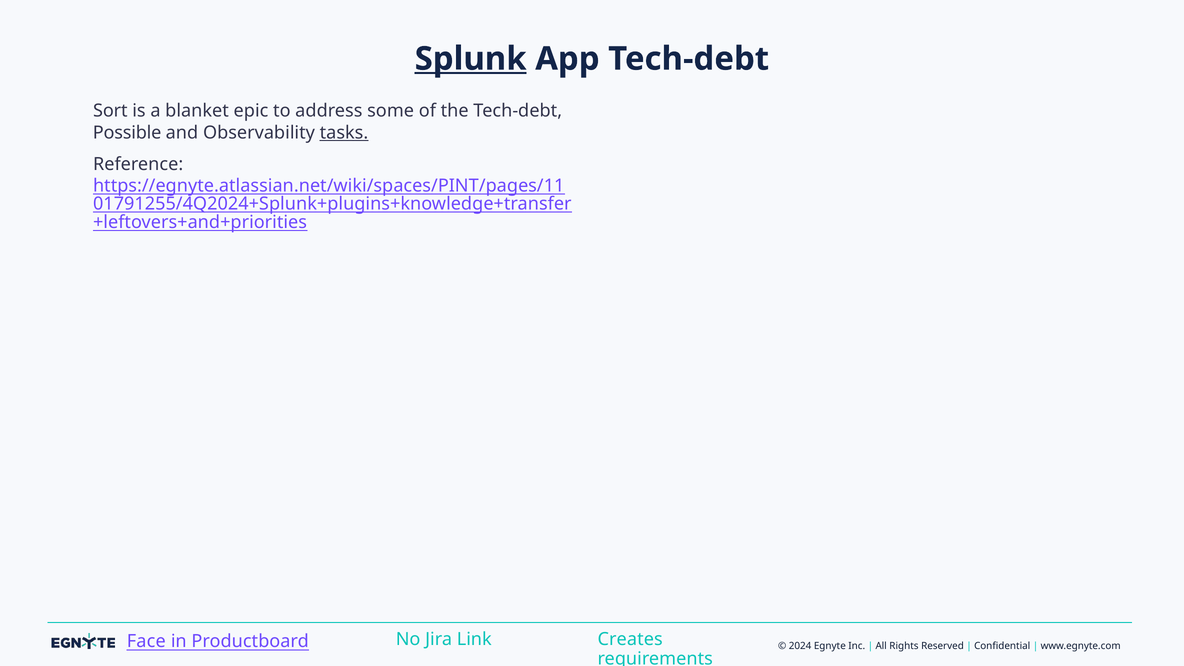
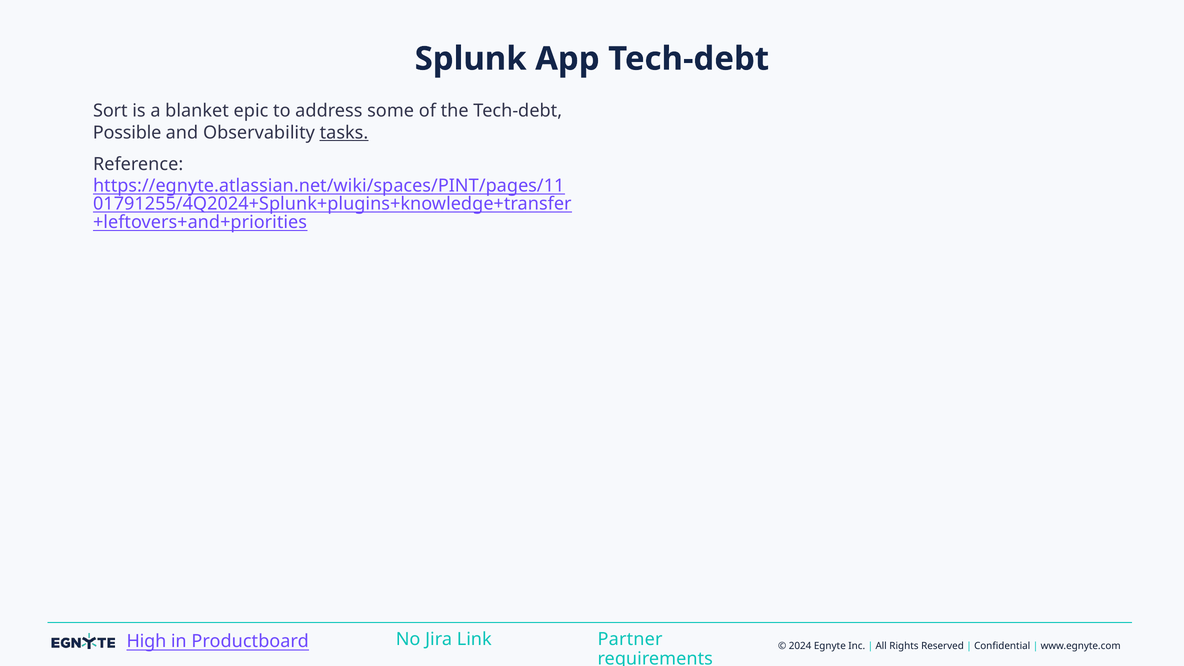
Splunk underline: present -> none
Face: Face -> High
Creates: Creates -> Partner
